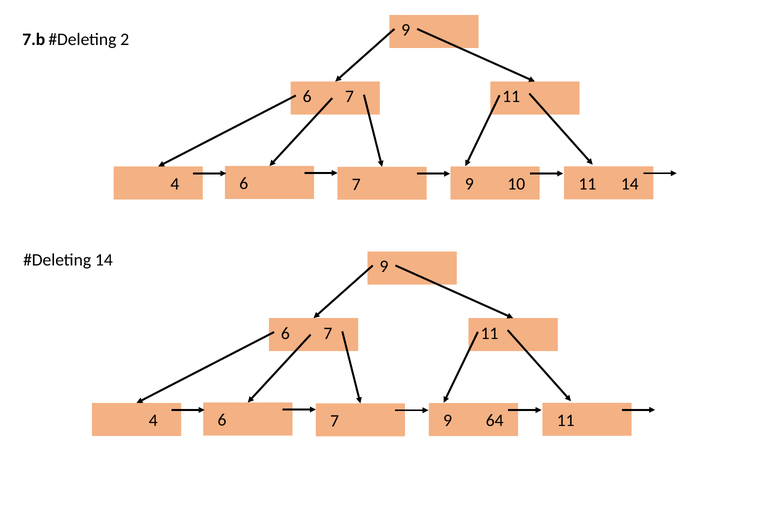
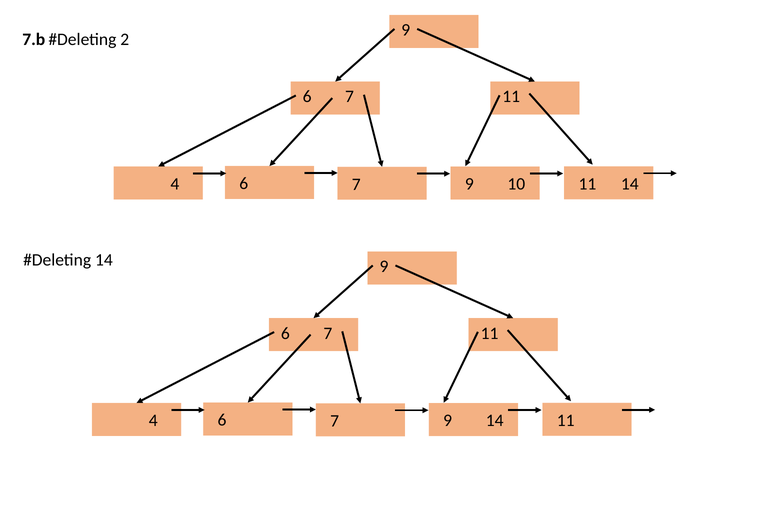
9 64: 64 -> 14
